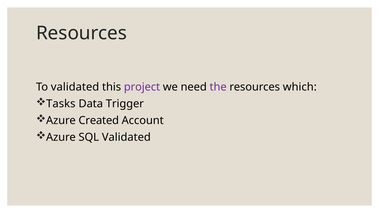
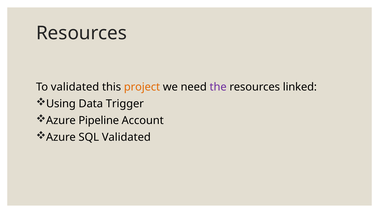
project colour: purple -> orange
which: which -> linked
Tasks: Tasks -> Using
Created: Created -> Pipeline
